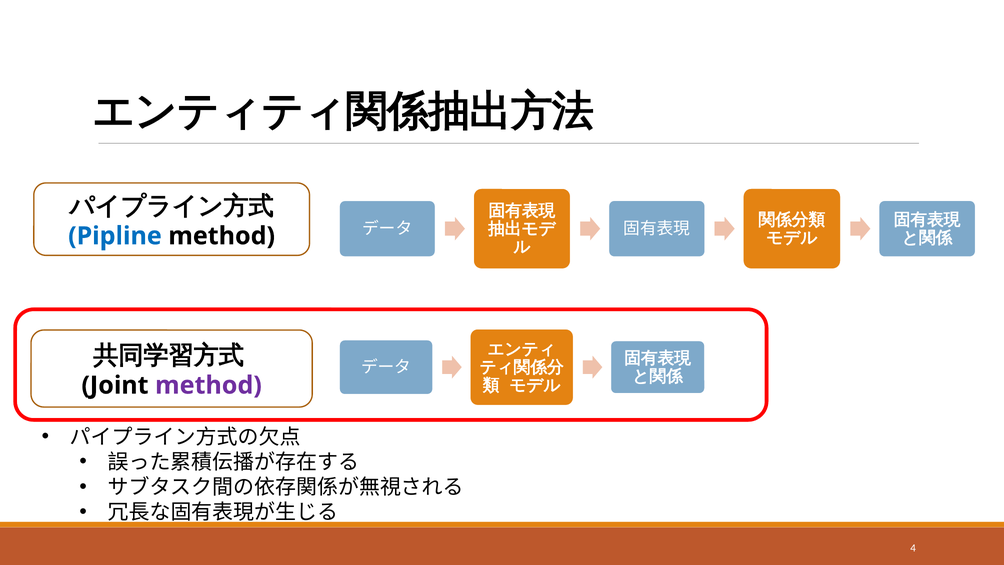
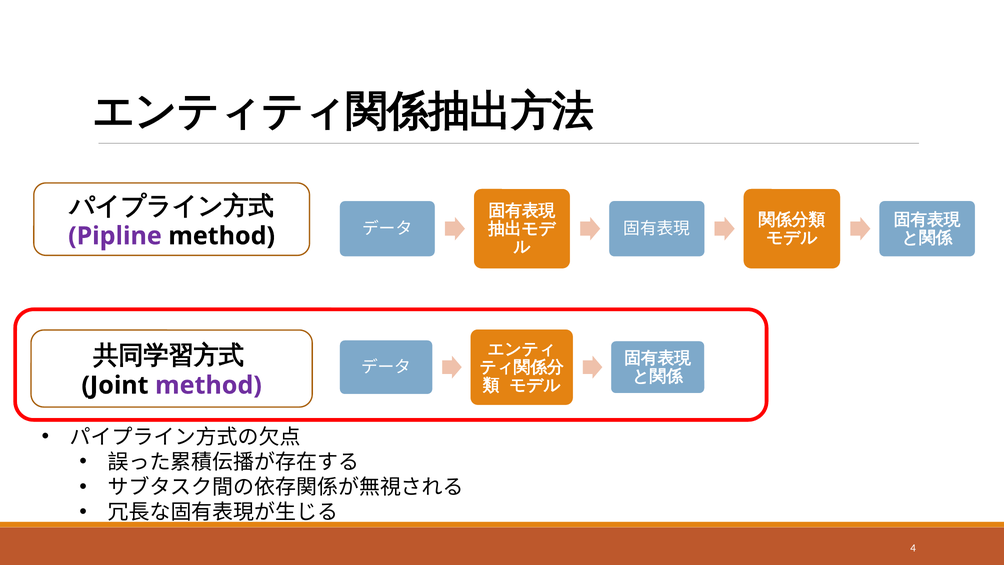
Pipline colour: blue -> purple
